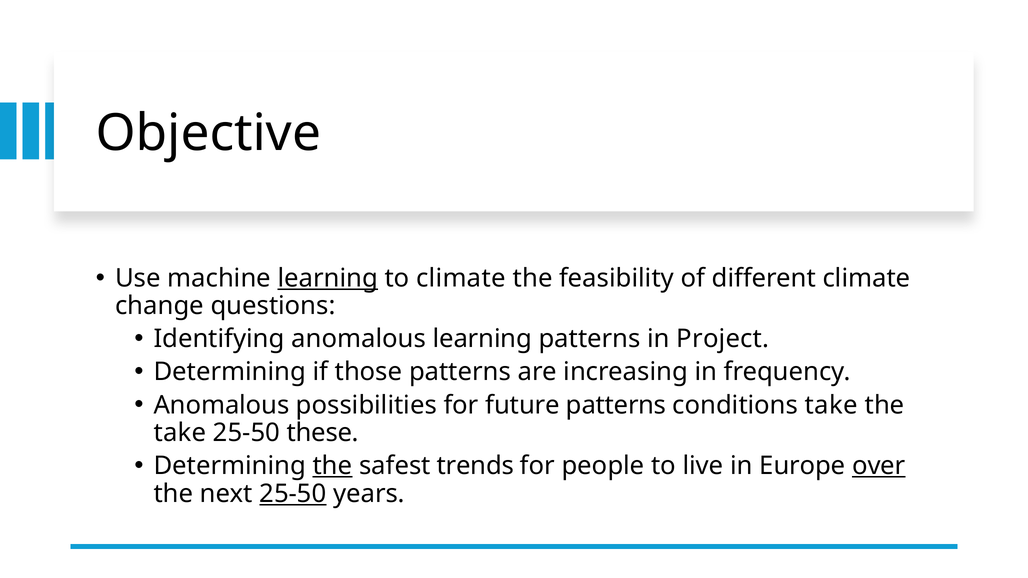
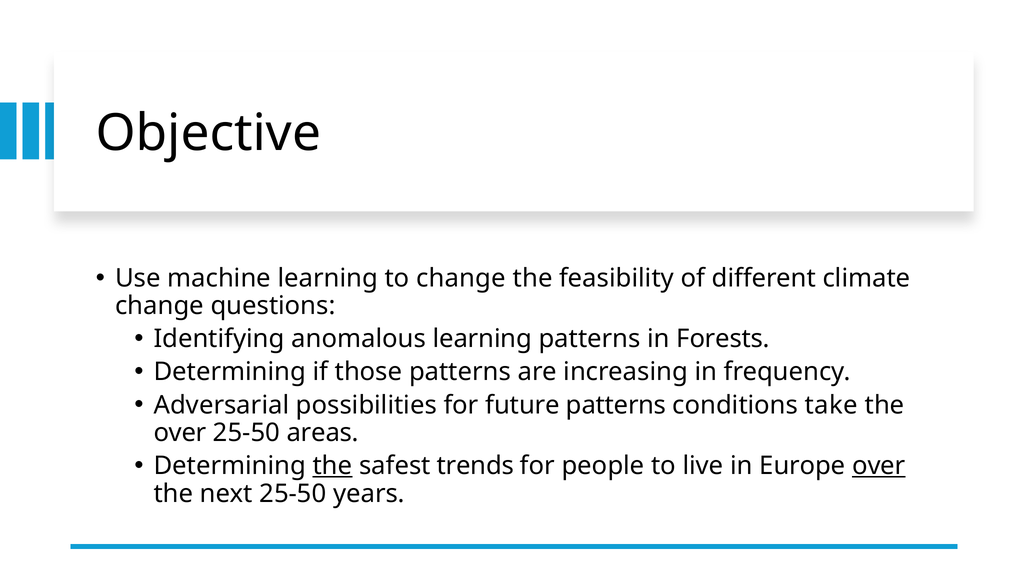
learning at (328, 278) underline: present -> none
to climate: climate -> change
Project: Project -> Forests
Anomalous at (222, 405): Anomalous -> Adversarial
take at (180, 433): take -> over
these: these -> areas
25-50 at (293, 494) underline: present -> none
